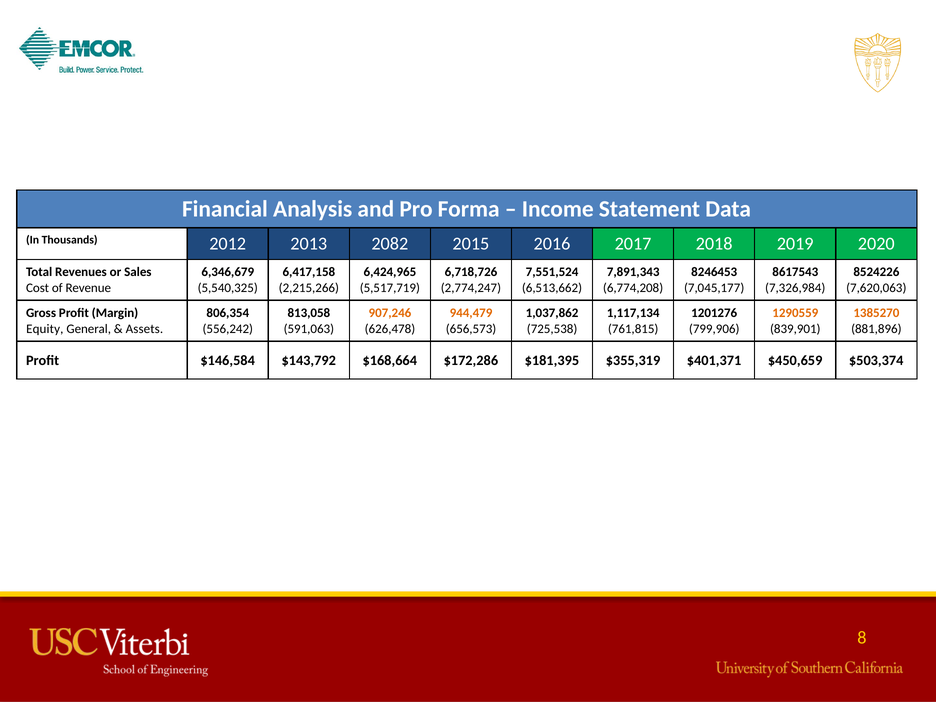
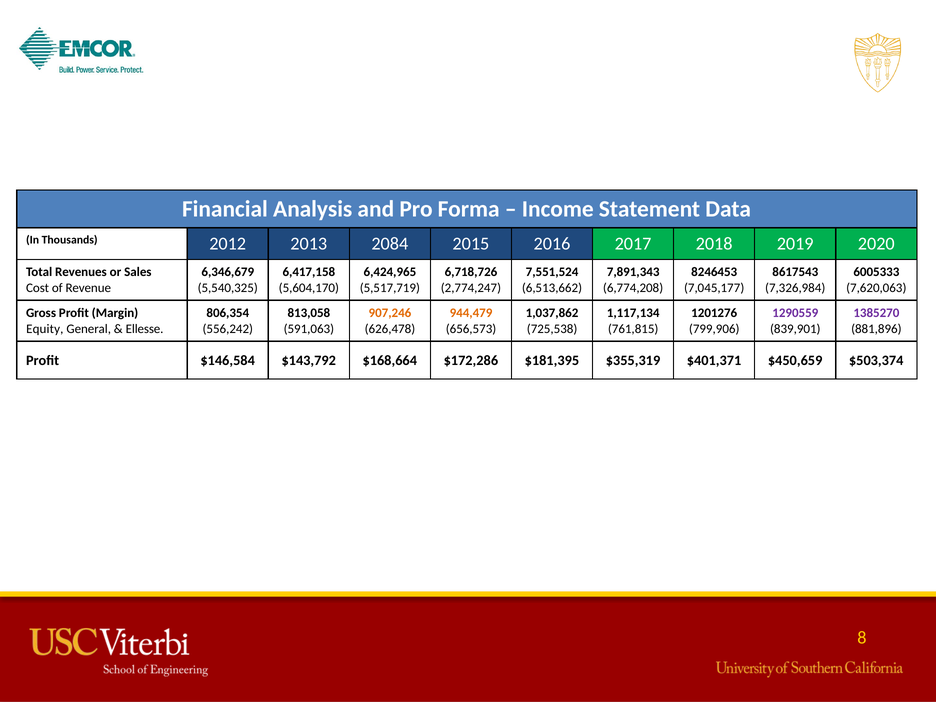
2082: 2082 -> 2084
8524226: 8524226 -> 6005333
2,215,266: 2,215,266 -> 5,604,170
1290559 colour: orange -> purple
1385270 colour: orange -> purple
Assets: Assets -> Ellesse
